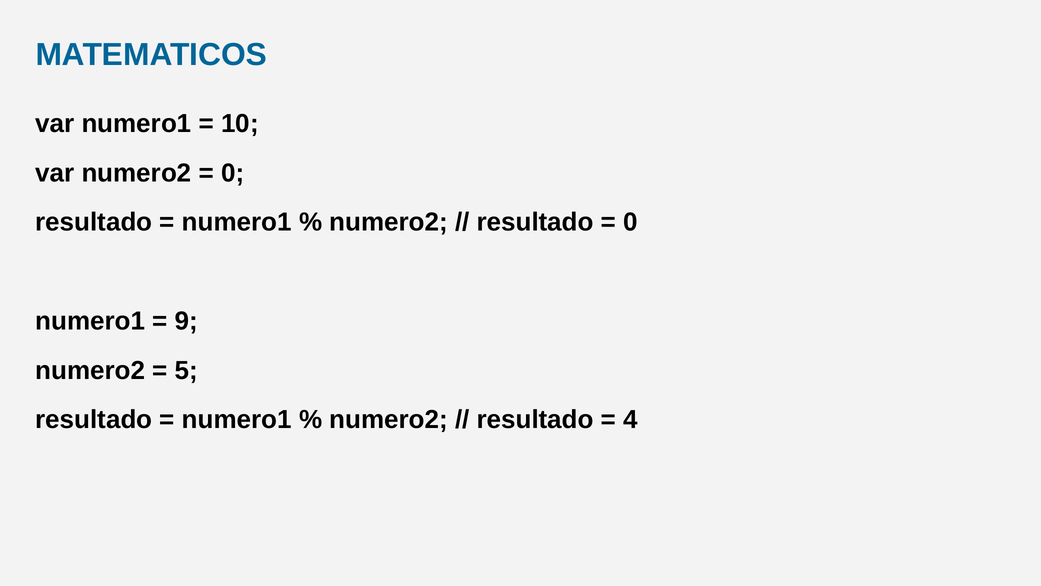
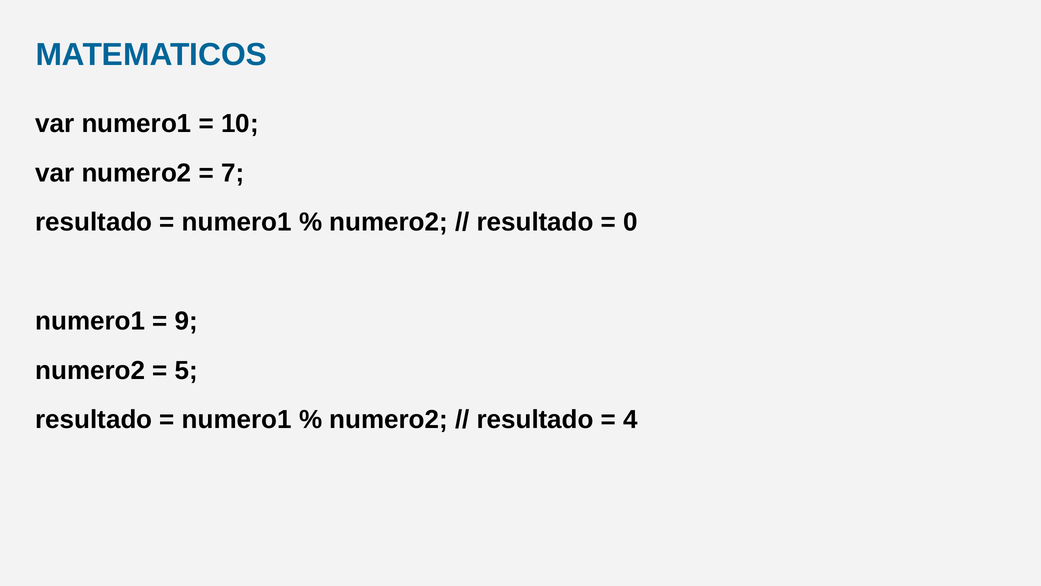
0 at (233, 173): 0 -> 7
